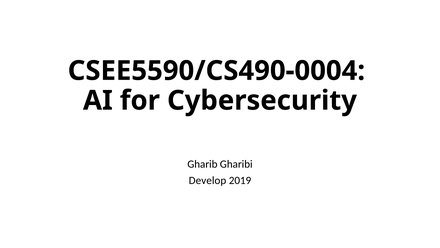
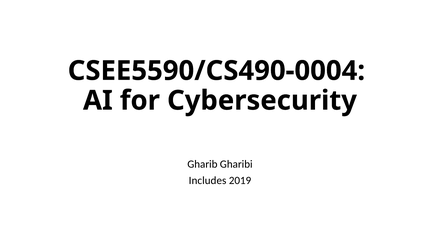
Develop: Develop -> Includes
